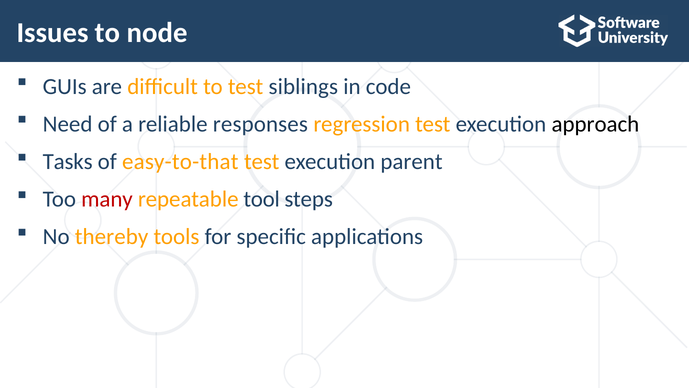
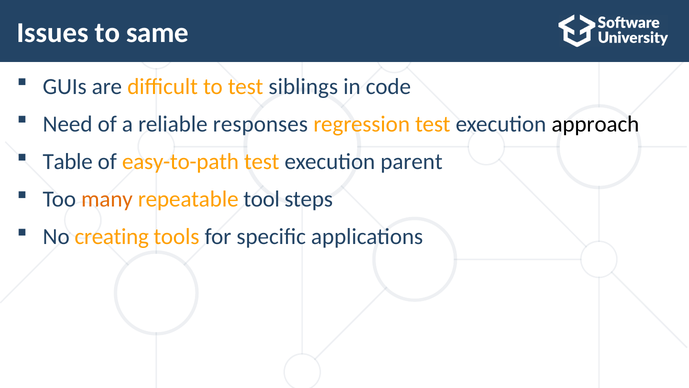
node: node -> same
Tasks: Tasks -> Table
easy-to-that: easy-to-that -> easy-to-path
many colour: red -> orange
thereby: thereby -> creating
